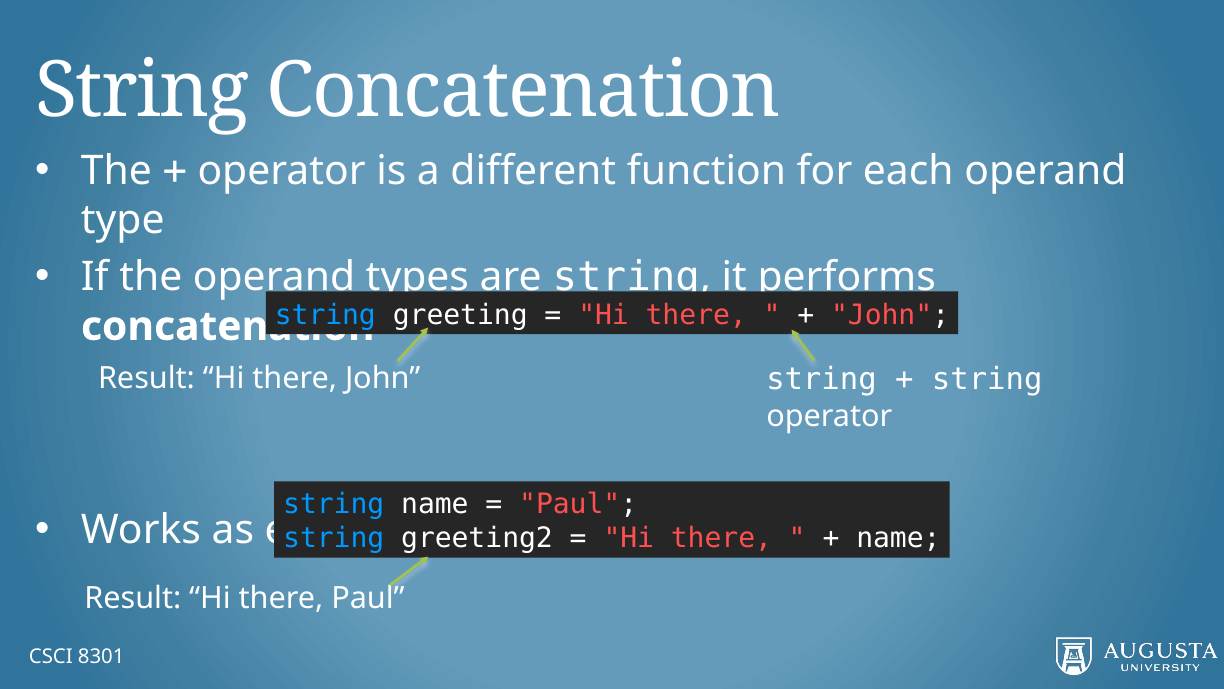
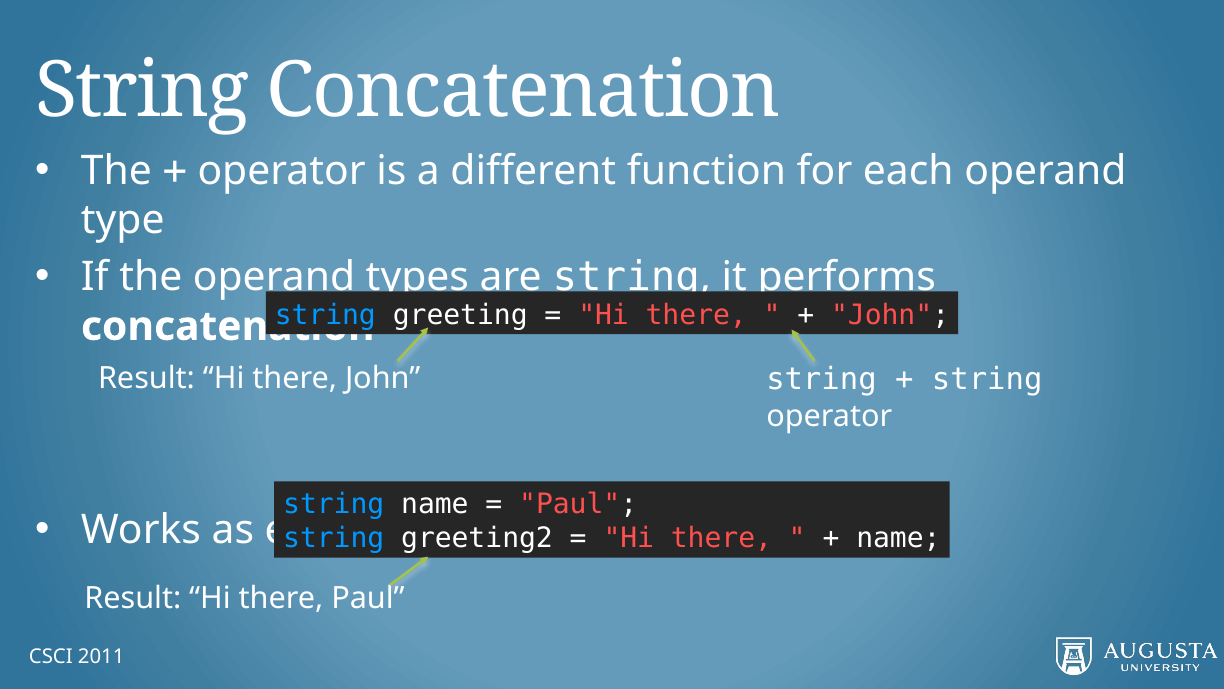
8301: 8301 -> 2011
